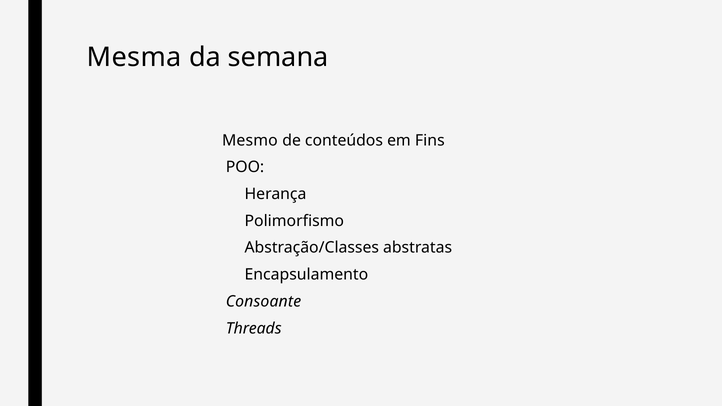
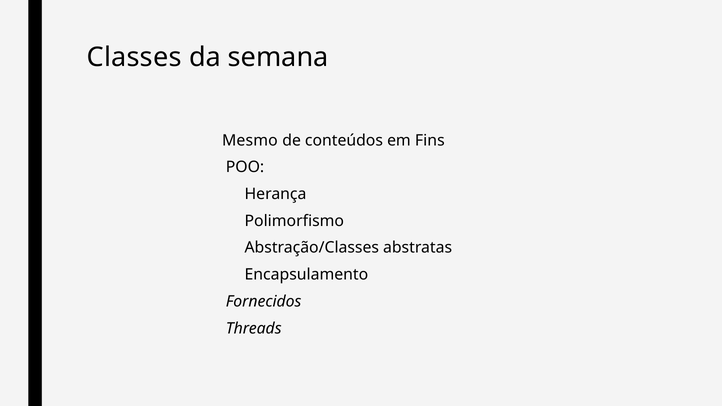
Mesma: Mesma -> Classes
Consoante: Consoante -> Fornecidos
